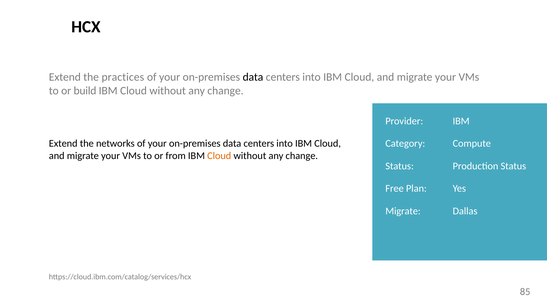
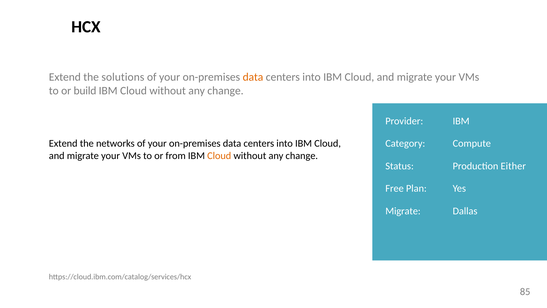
practices: practices -> solutions
data at (253, 77) colour: black -> orange
Production Status: Status -> Either
